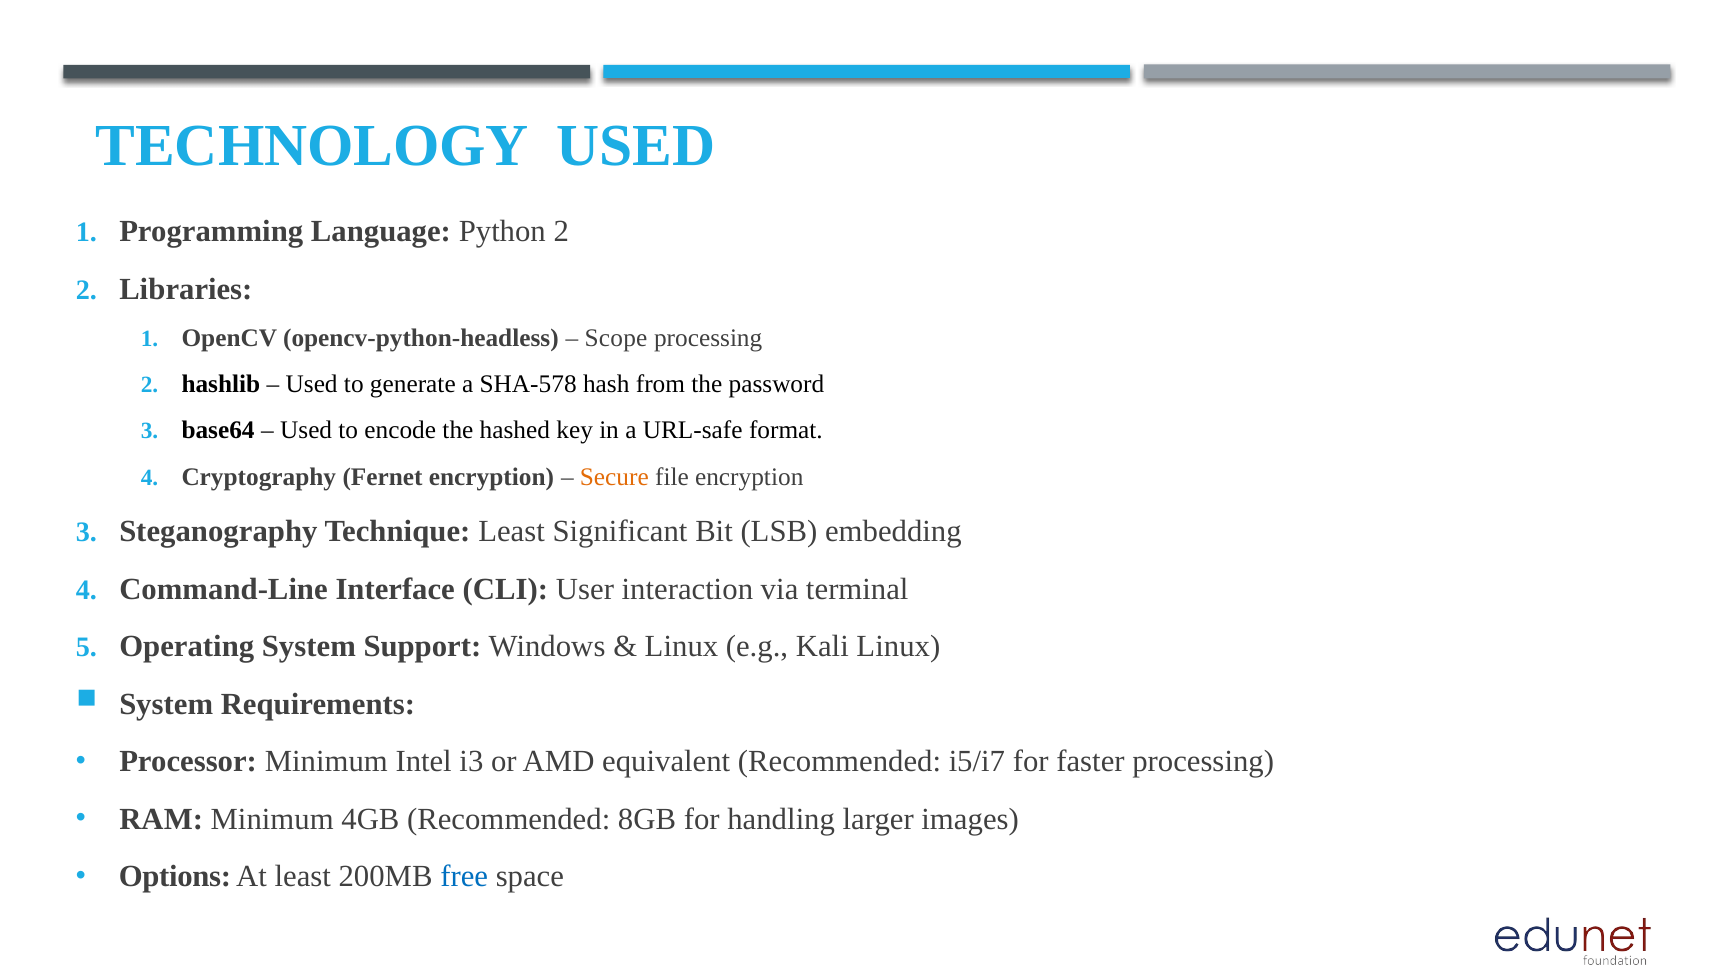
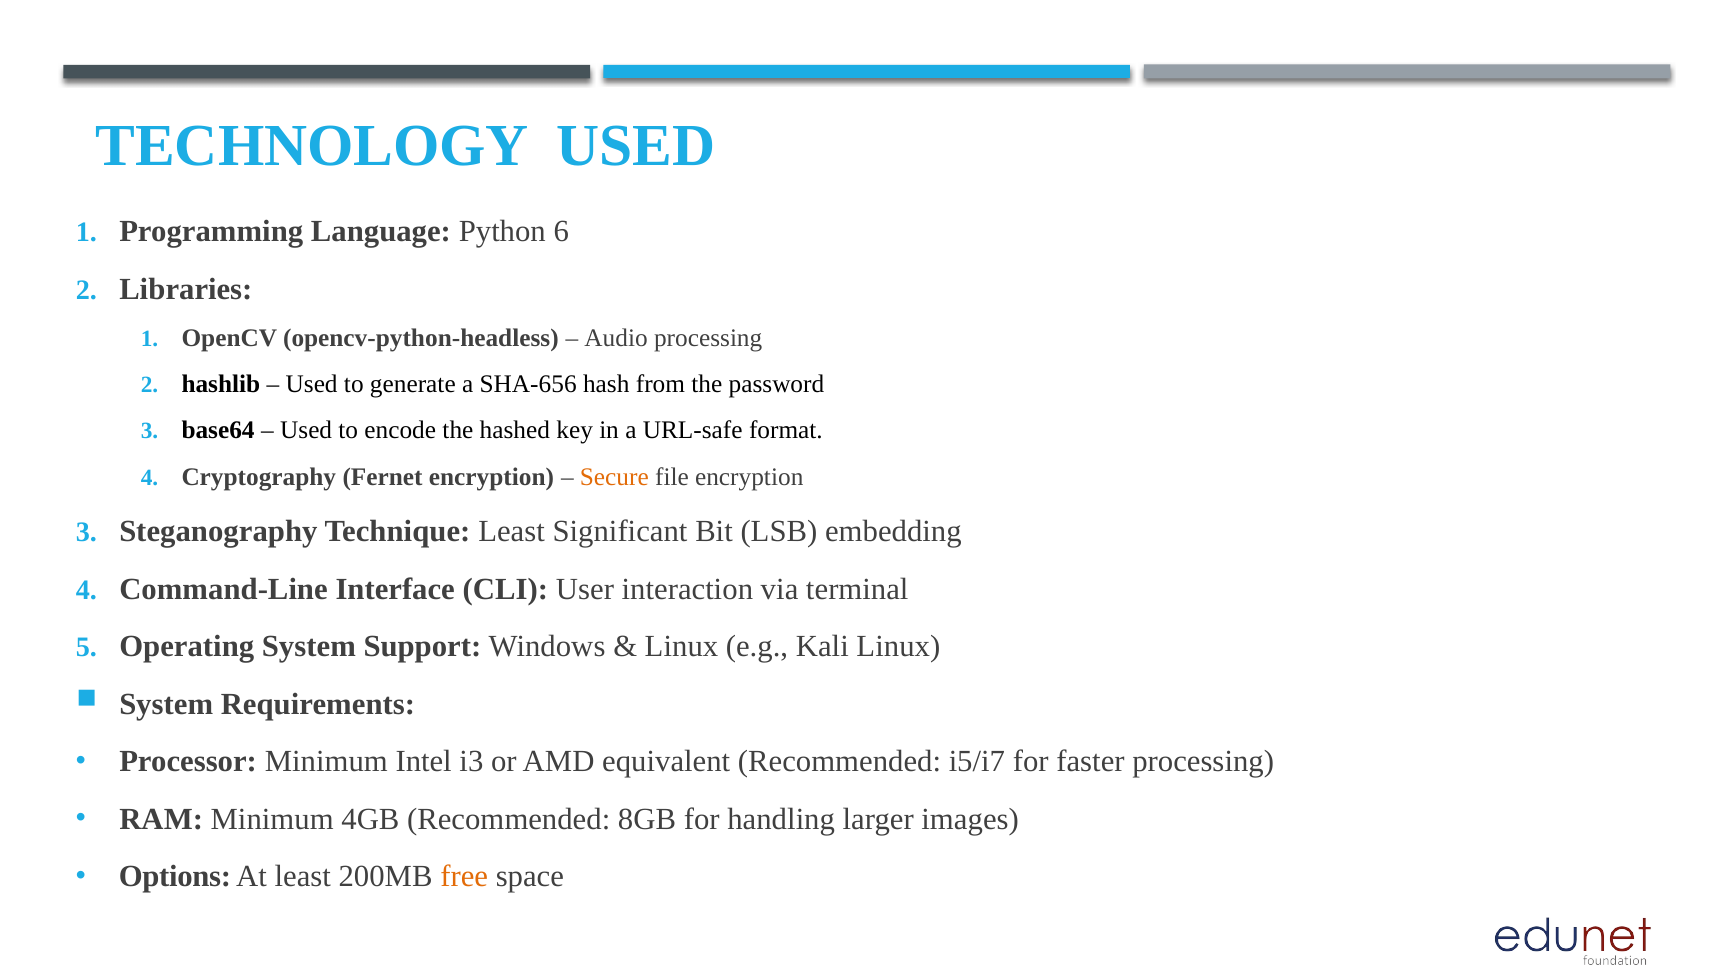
Python 2: 2 -> 6
Scope: Scope -> Audio
SHA-578: SHA-578 -> SHA-656
free colour: blue -> orange
